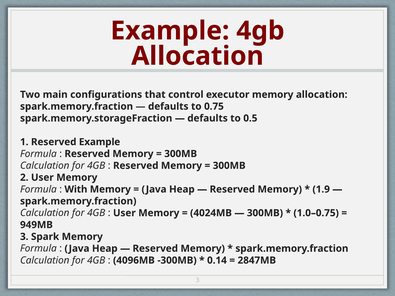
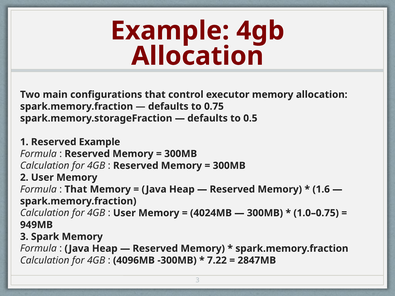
With at (76, 189): With -> That
1.9: 1.9 -> 1.6
0.14: 0.14 -> 7.22
